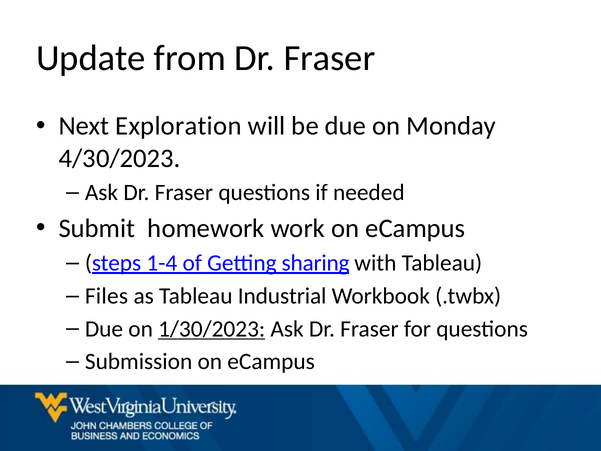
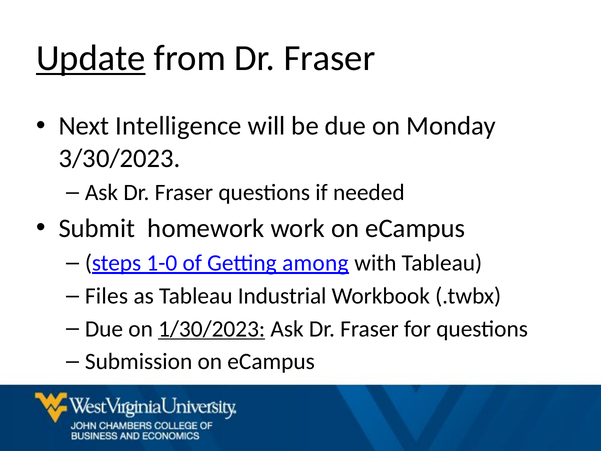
Update underline: none -> present
Exploration: Exploration -> Intelligence
4/30/2023: 4/30/2023 -> 3/30/2023
1-4: 1-4 -> 1-0
sharing: sharing -> among
